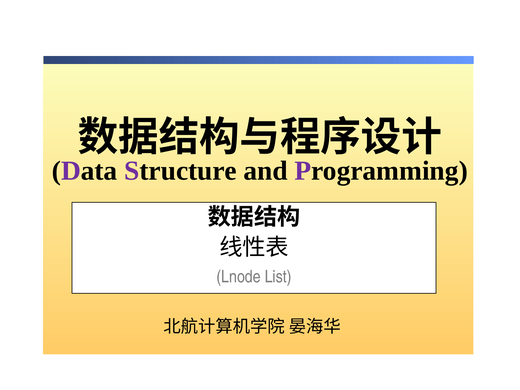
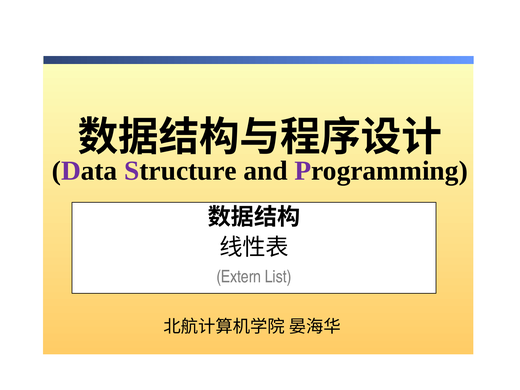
Lnode: Lnode -> Extern
